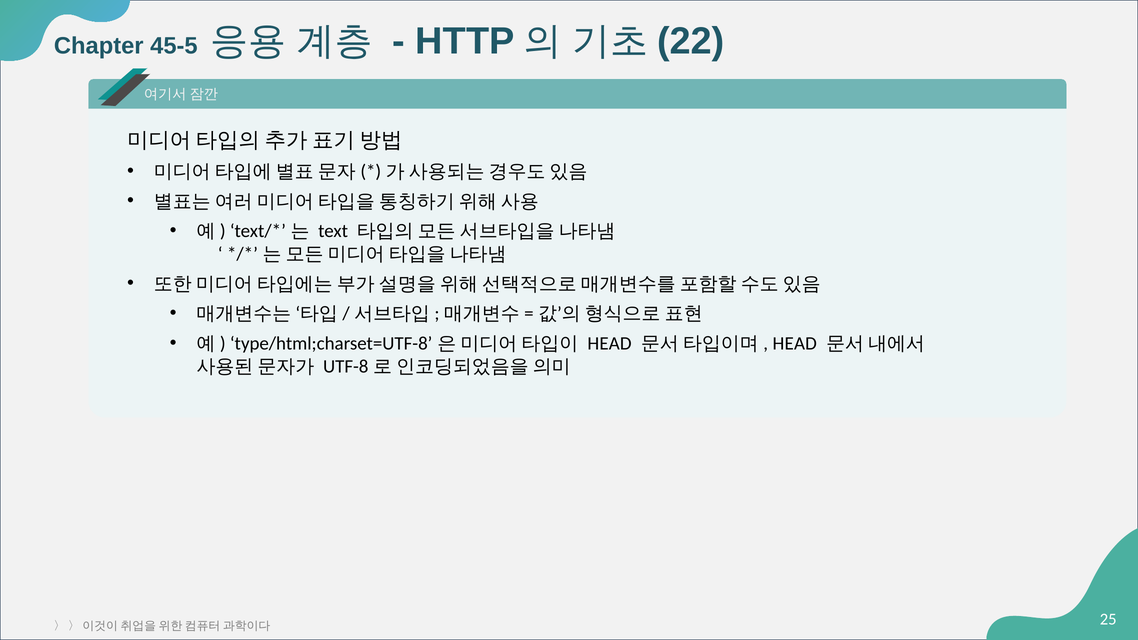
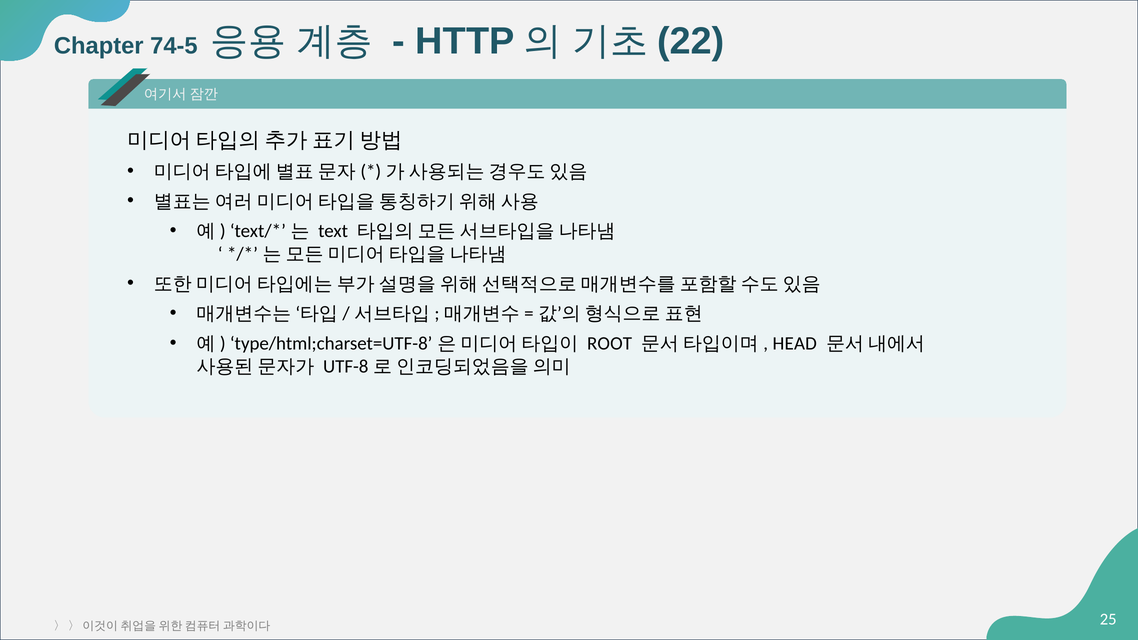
45-5: 45-5 -> 74-5
HEAD at (610, 344): HEAD -> ROOT
